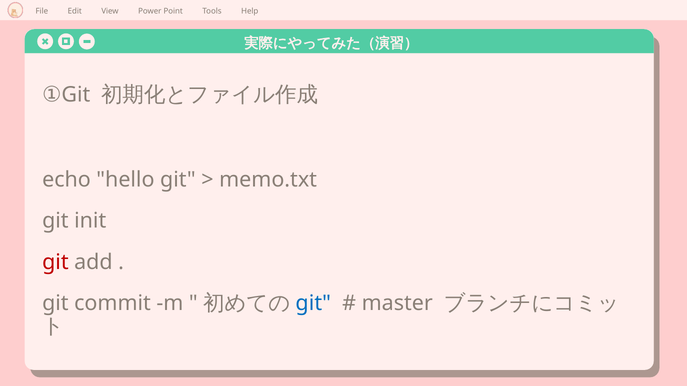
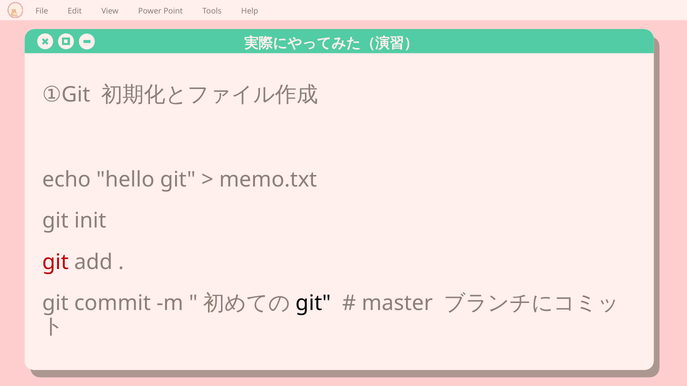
git at (313, 304) colour: blue -> black
